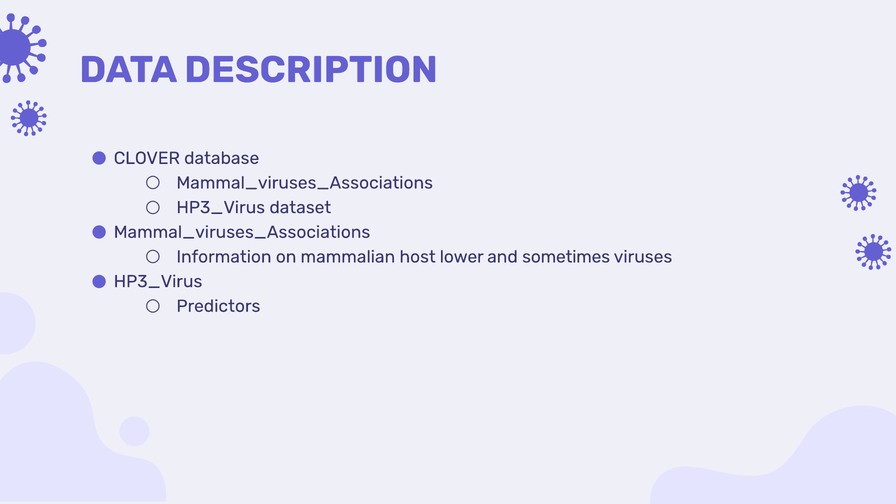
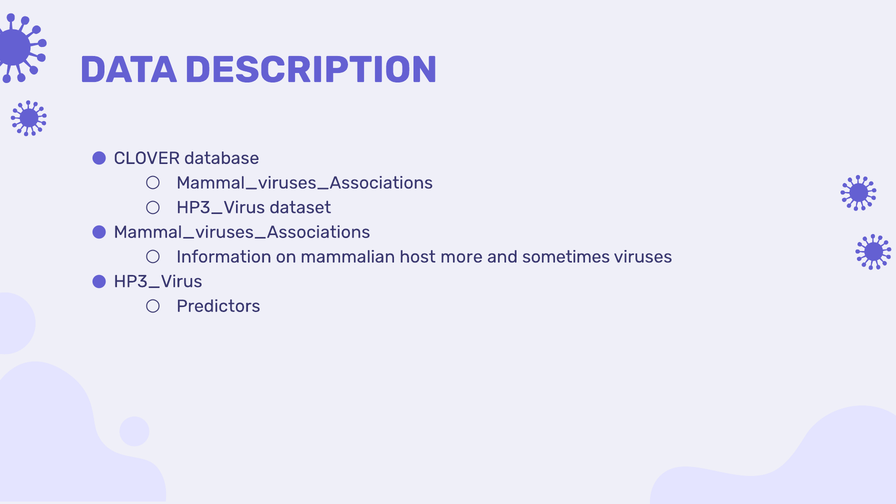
lower: lower -> more
